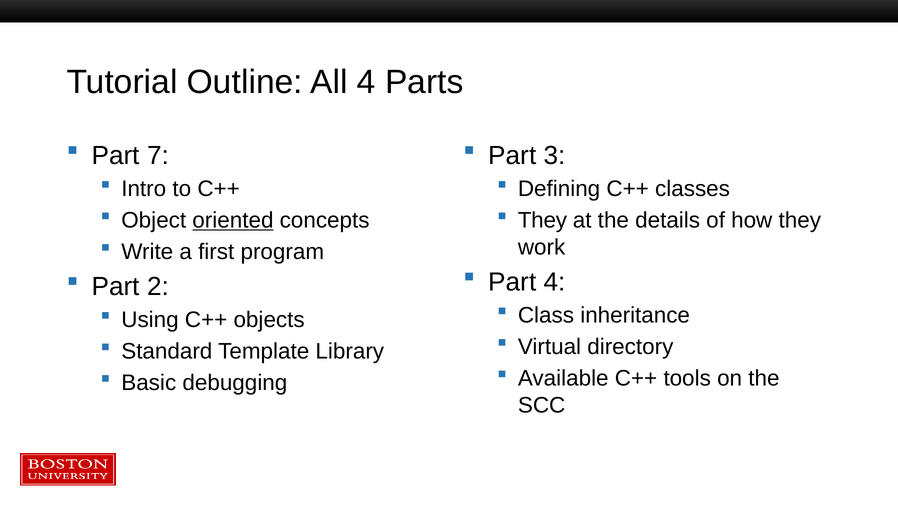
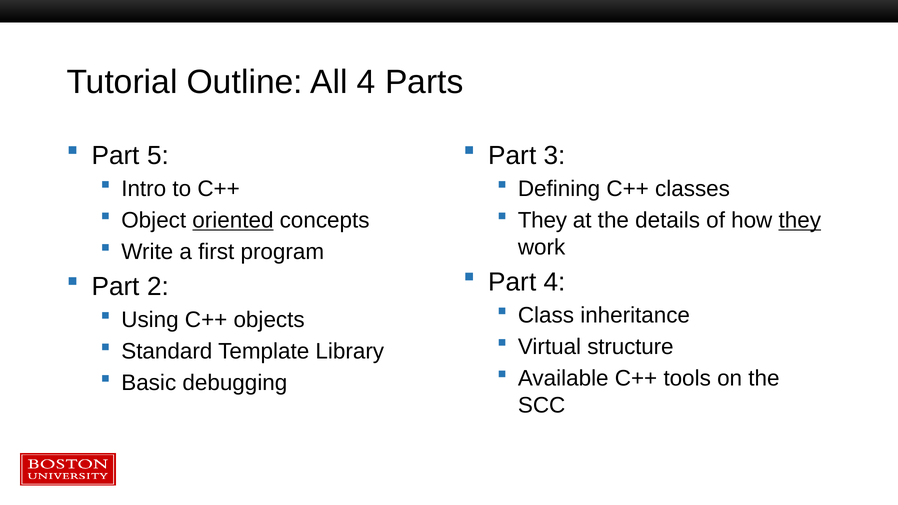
7: 7 -> 5
they at (800, 220) underline: none -> present
directory: directory -> structure
